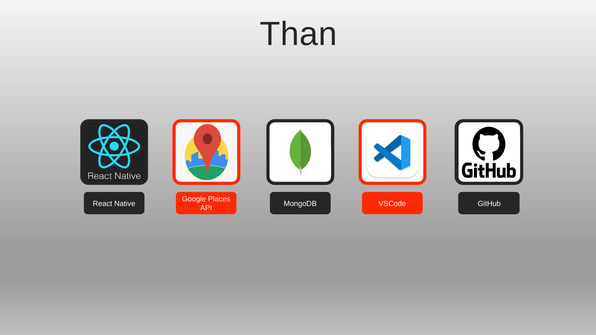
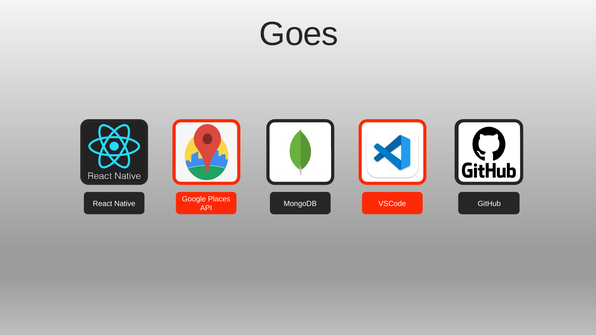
Than: Than -> Goes
